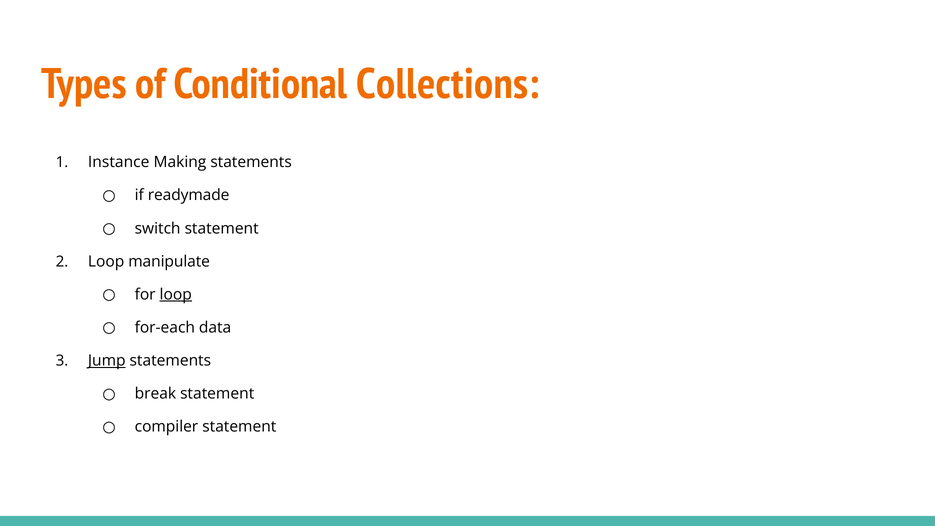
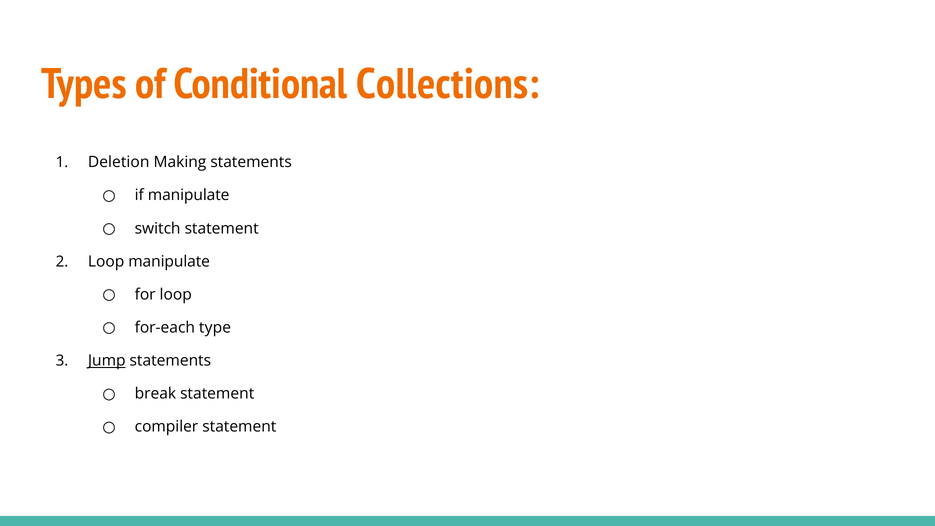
Instance: Instance -> Deletion
if readymade: readymade -> manipulate
loop at (176, 294) underline: present -> none
data: data -> type
